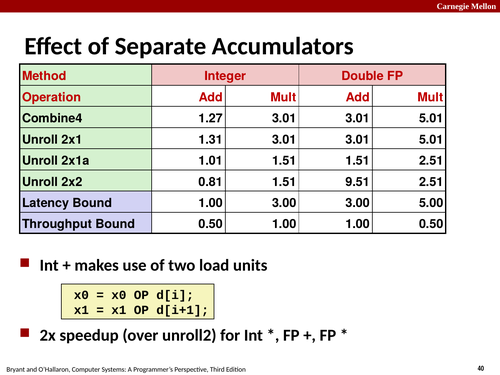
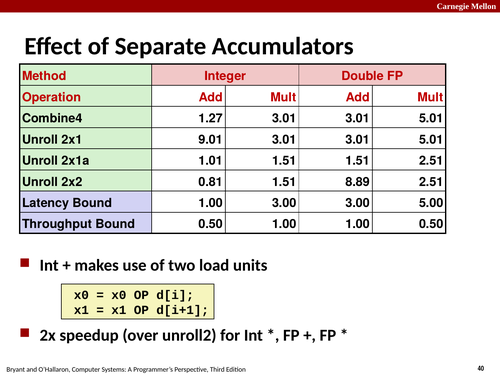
1.31: 1.31 -> 9.01
9.51: 9.51 -> 8.89
